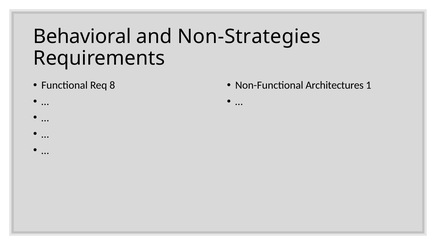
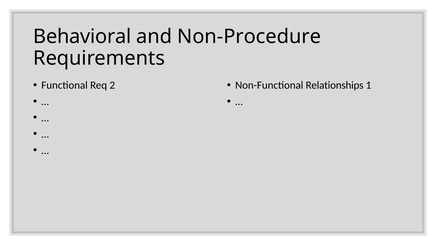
Non-Strategies: Non-Strategies -> Non-Procedure
8: 8 -> 2
Architectures: Architectures -> Relationships
